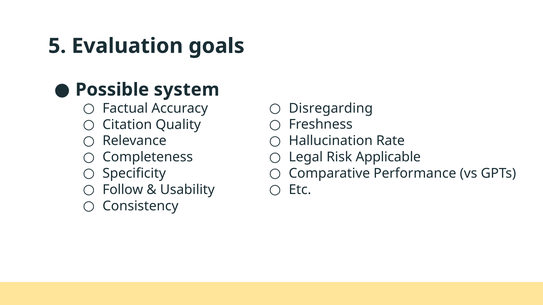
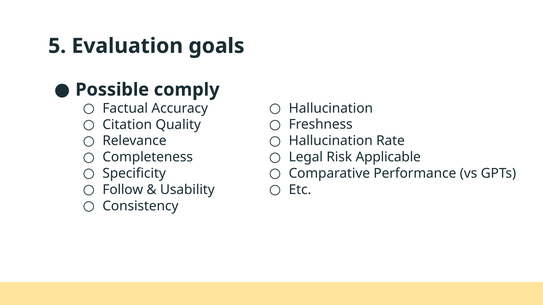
system: system -> comply
Disregarding at (331, 108): Disregarding -> Hallucination
